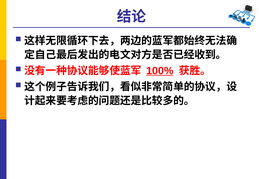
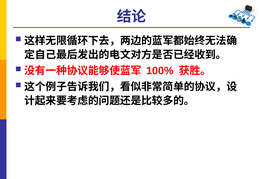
100% underline: present -> none
